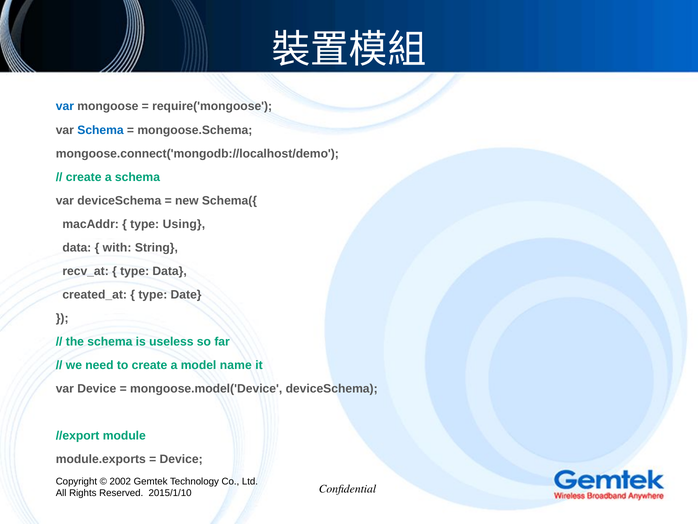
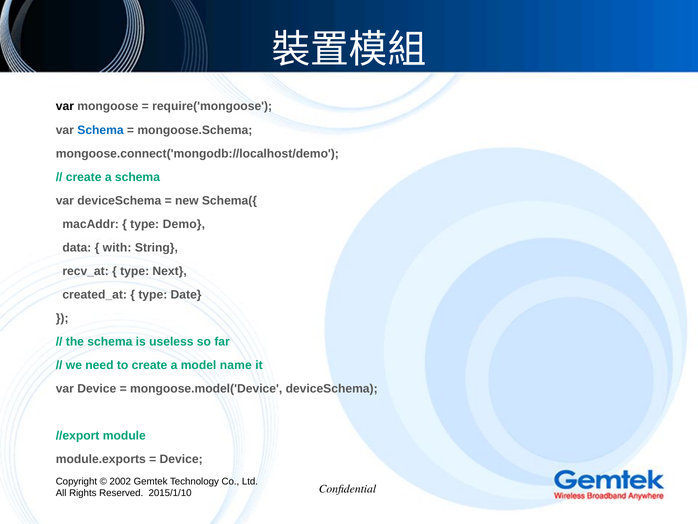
var at (65, 106) colour: blue -> black
Using: Using -> Demo
type Data: Data -> Next
